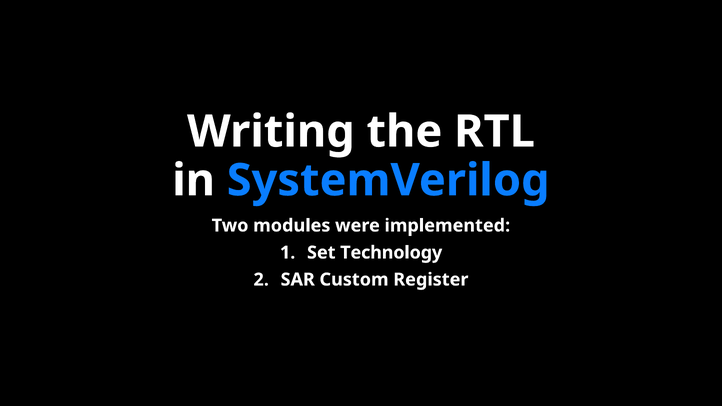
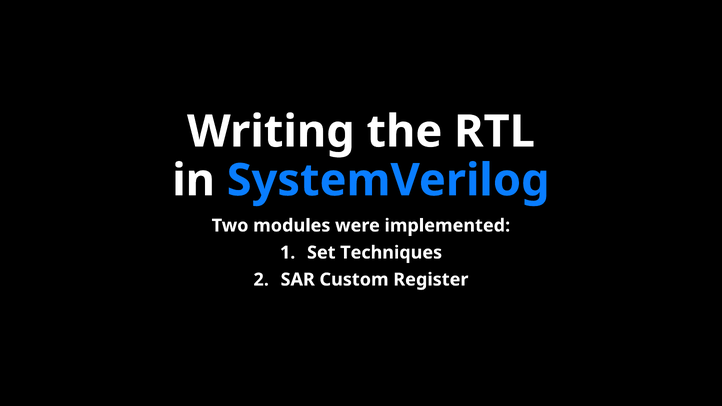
Technology: Technology -> Techniques
